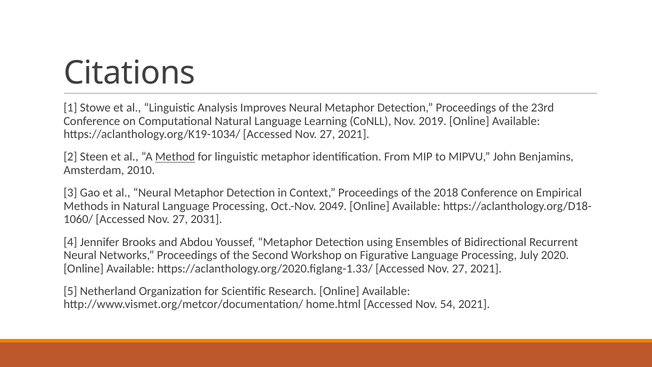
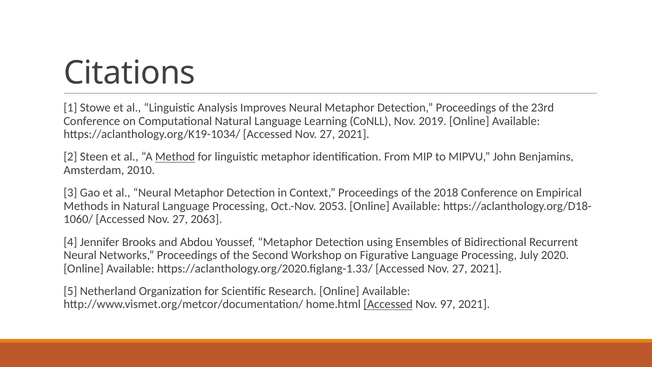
2049: 2049 -> 2053
2031: 2031 -> 2063
Accessed at (388, 304) underline: none -> present
54: 54 -> 97
